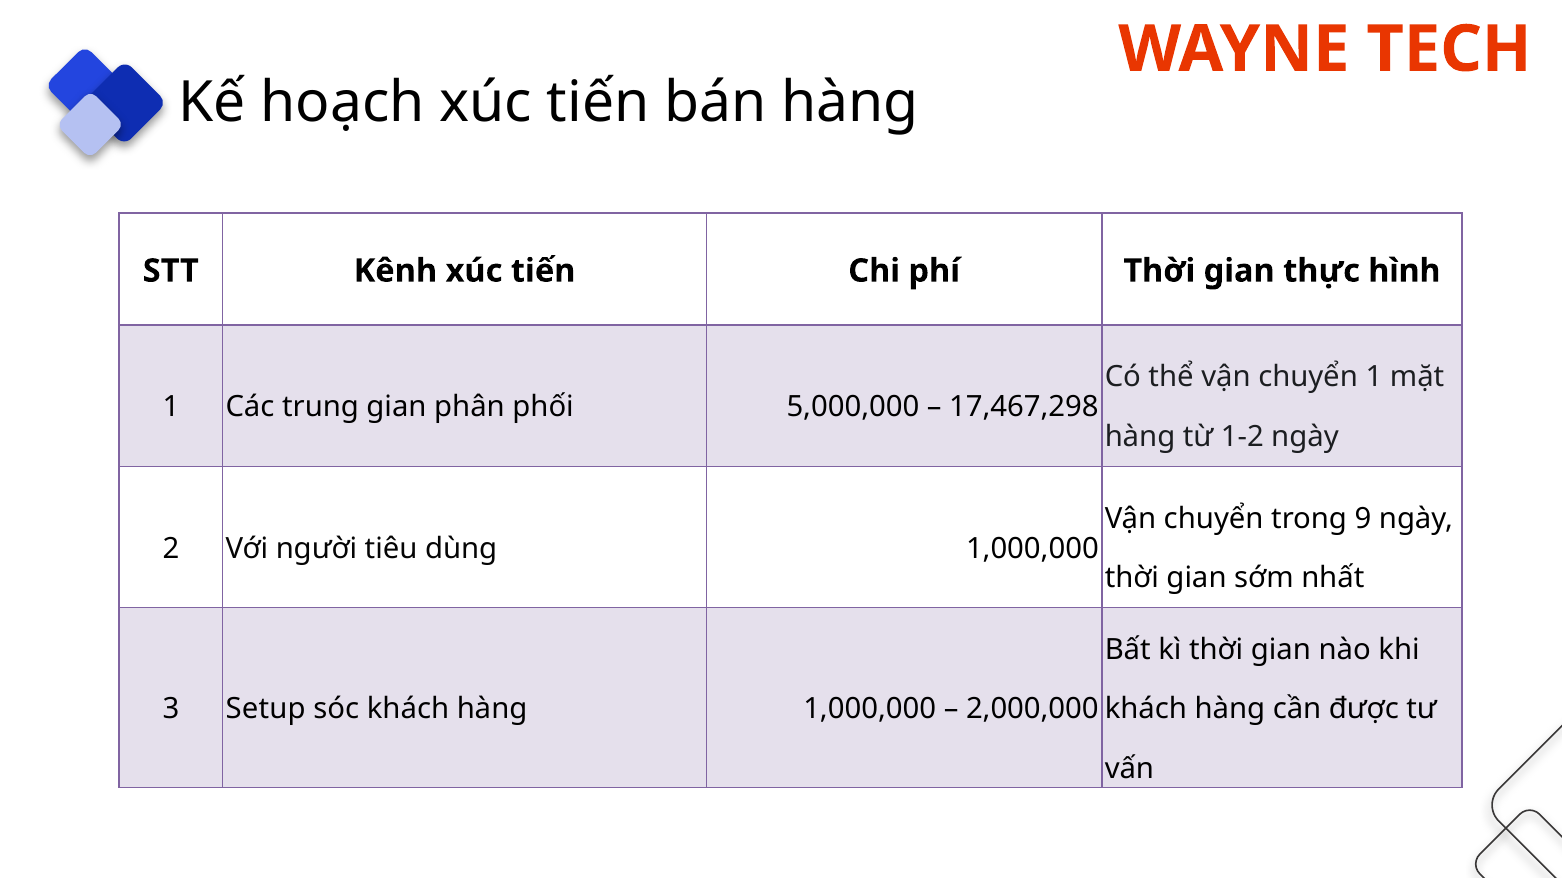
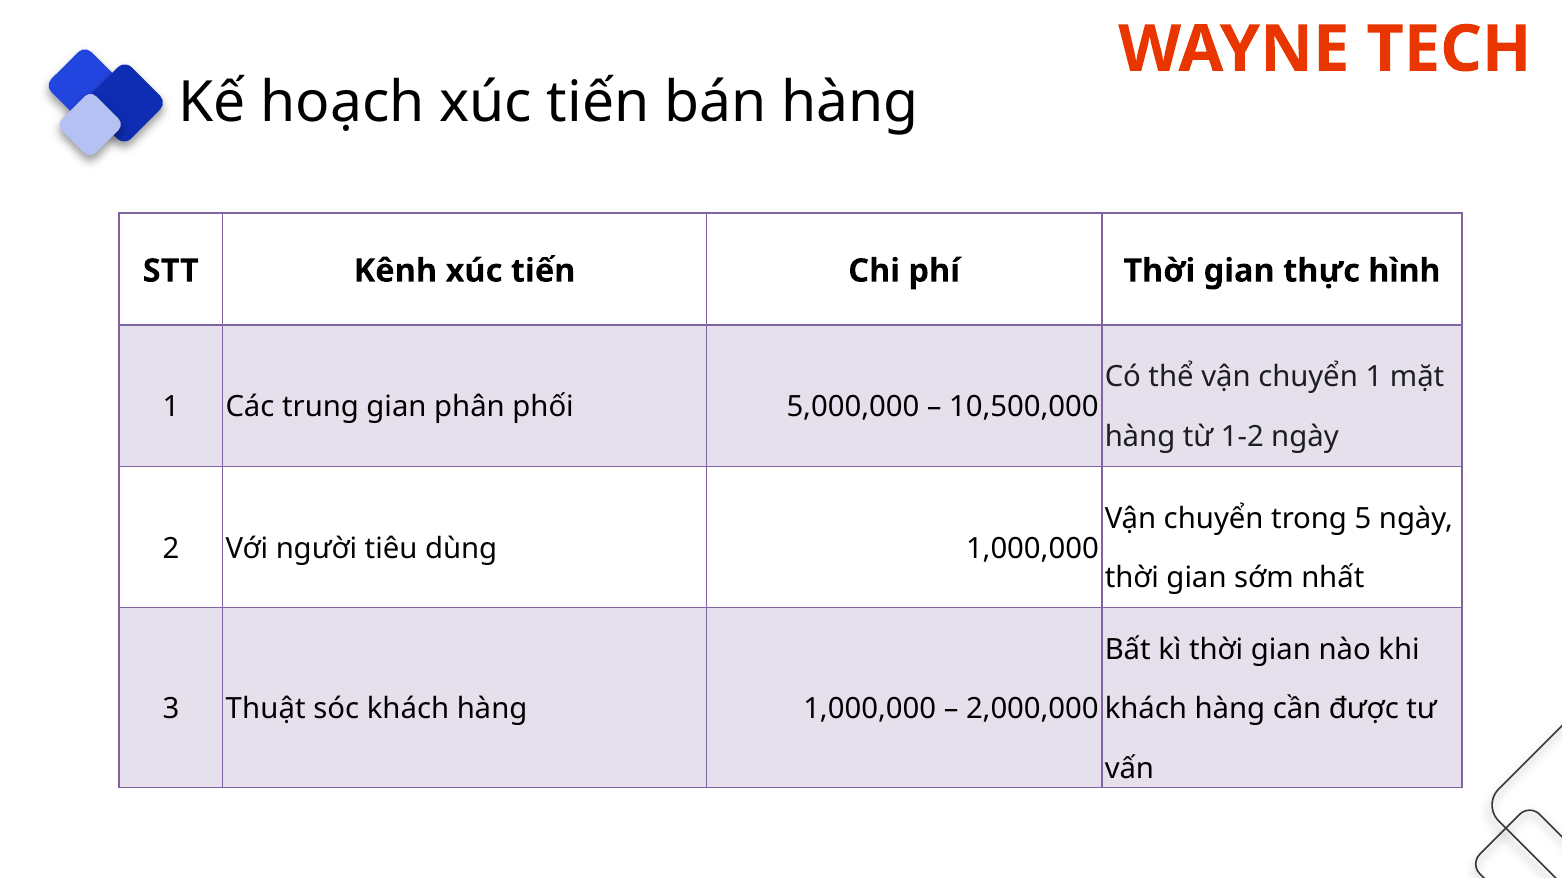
17,467,298: 17,467,298 -> 10,500,000
9: 9 -> 5
Setup: Setup -> Thuật
